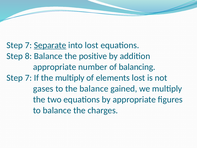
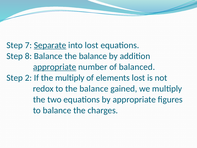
Balance the positive: positive -> balance
appropriate at (55, 67) underline: none -> present
balancing: balancing -> balanced
7 at (28, 78): 7 -> 2
gases: gases -> redox
